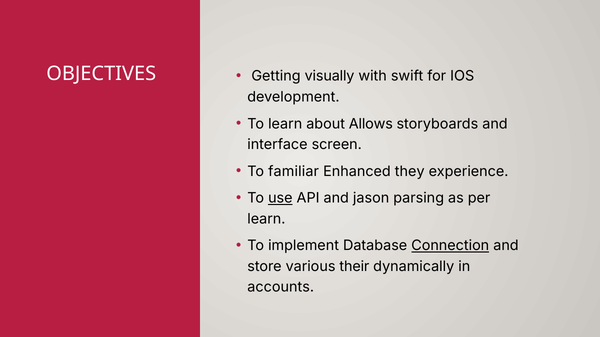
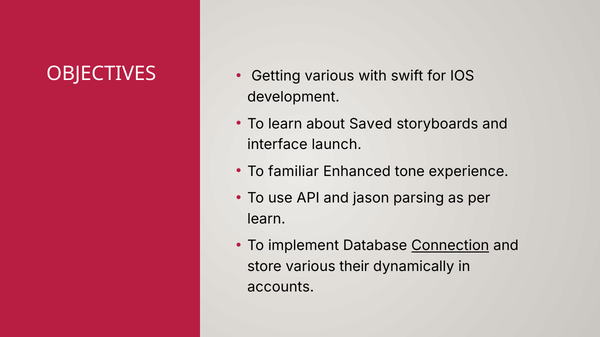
Getting visually: visually -> various
Allows: Allows -> Saved
screen: screen -> launch
they: they -> tone
use underline: present -> none
